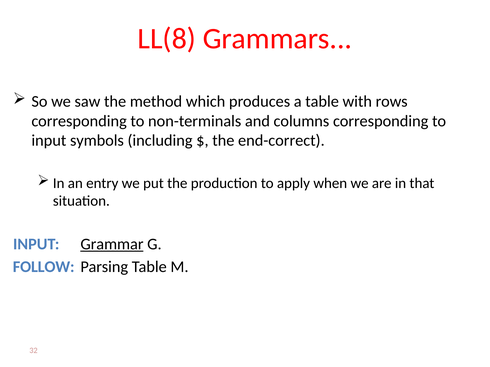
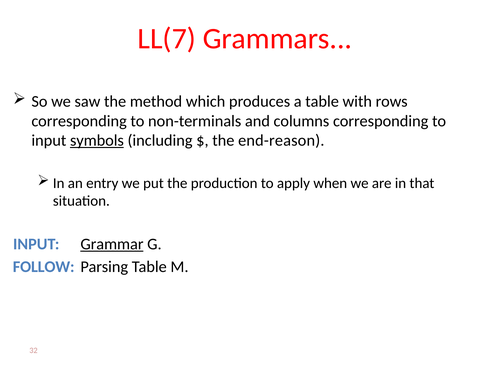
LL(8: LL(8 -> LL(7
symbols underline: none -> present
end-correct: end-correct -> end-reason
